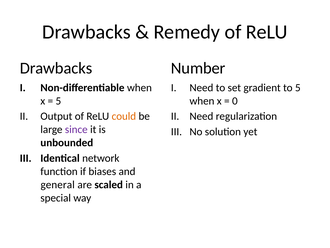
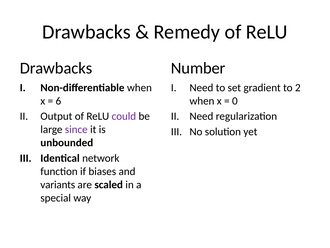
to 5: 5 -> 2
5 at (58, 101): 5 -> 6
could colour: orange -> purple
general: general -> variants
